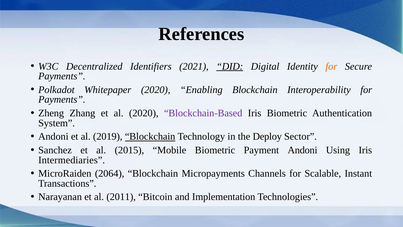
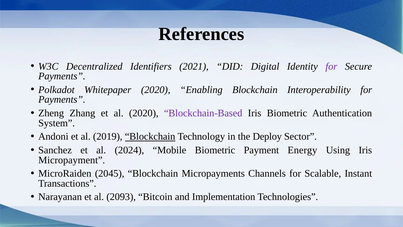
DID underline: present -> none
for at (331, 66) colour: orange -> purple
2015: 2015 -> 2024
Payment Andoni: Andoni -> Energy
Intermediaries: Intermediaries -> Micropayment
2064: 2064 -> 2045
2011: 2011 -> 2093
